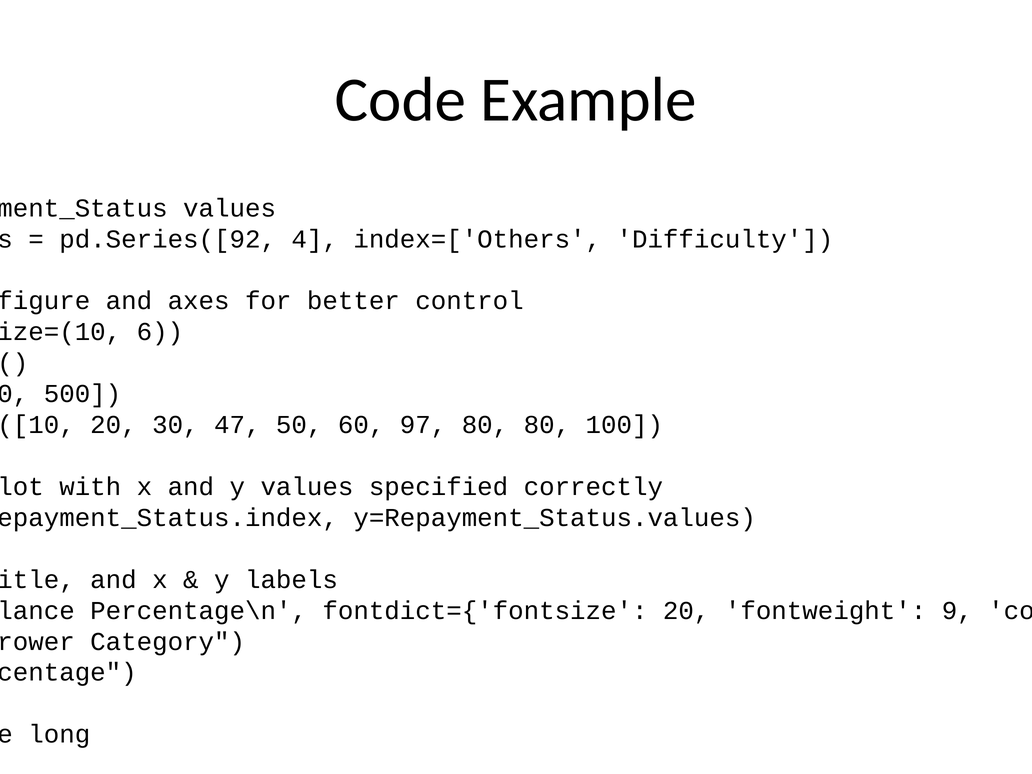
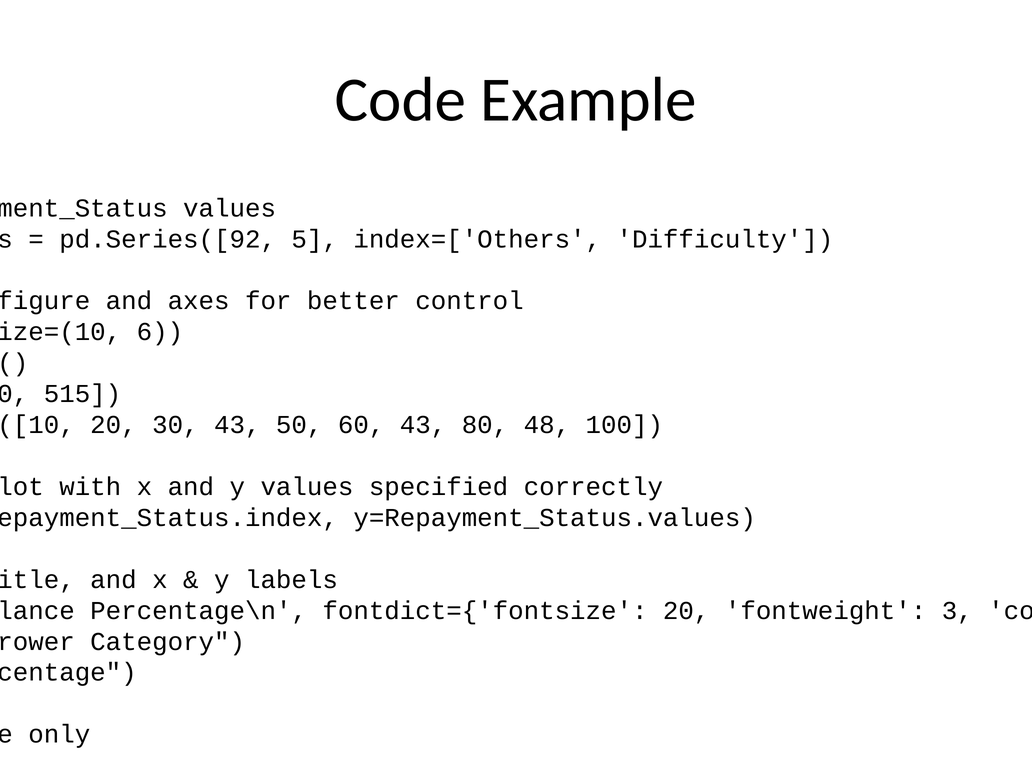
4: 4 -> 5
500: 500 -> 515
30 47: 47 -> 43
60 97: 97 -> 43
80 80: 80 -> 48
9: 9 -> 3
long: long -> only
